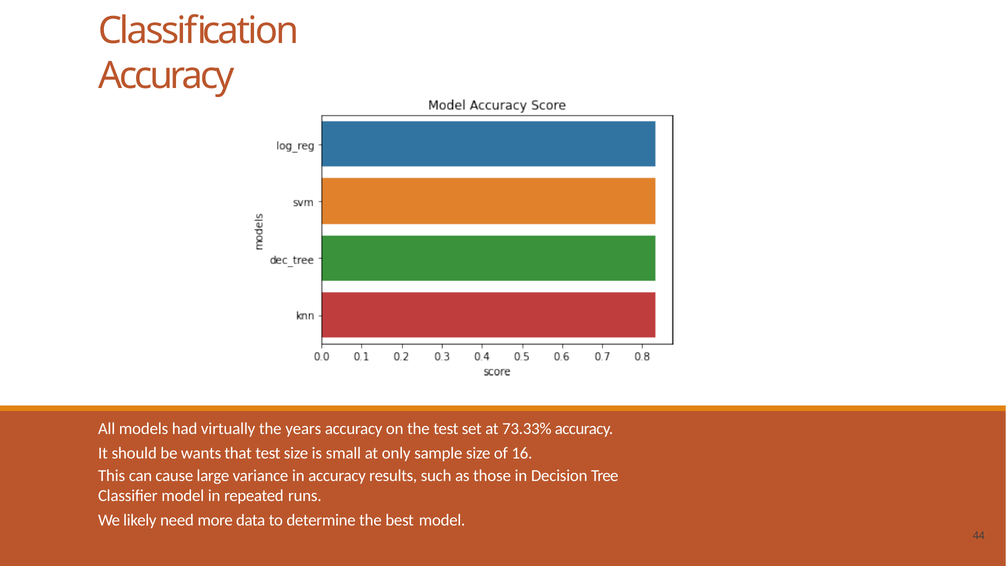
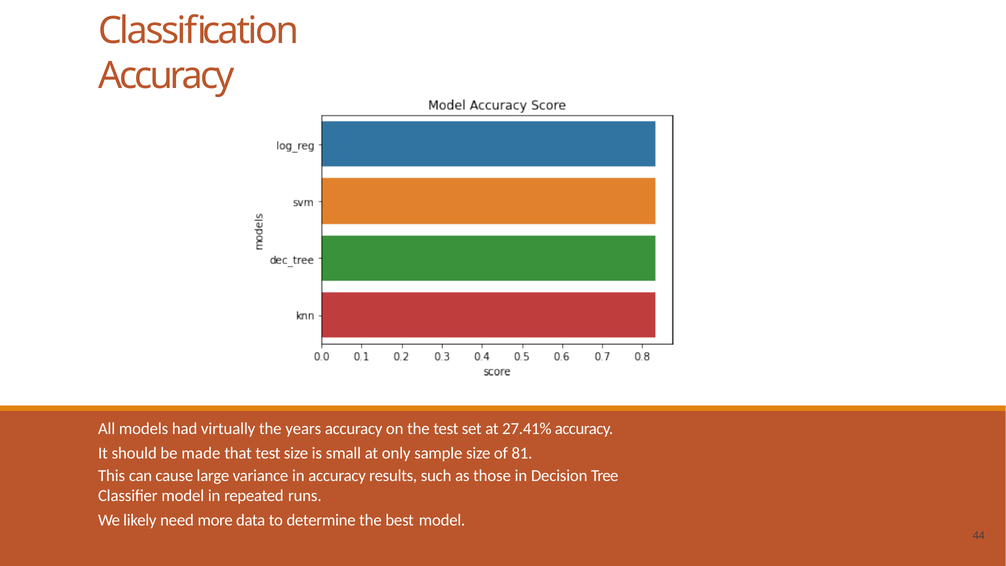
73.33%: 73.33% -> 27.41%
wants: wants -> made
16: 16 -> 81
